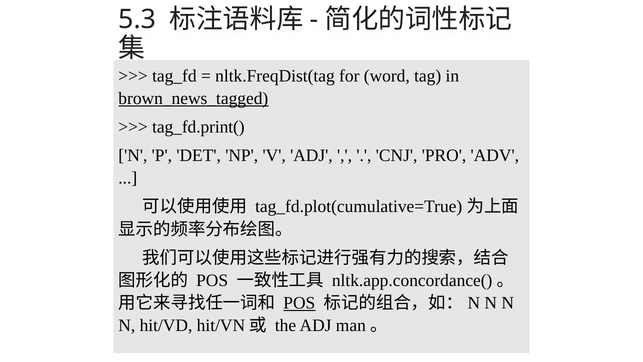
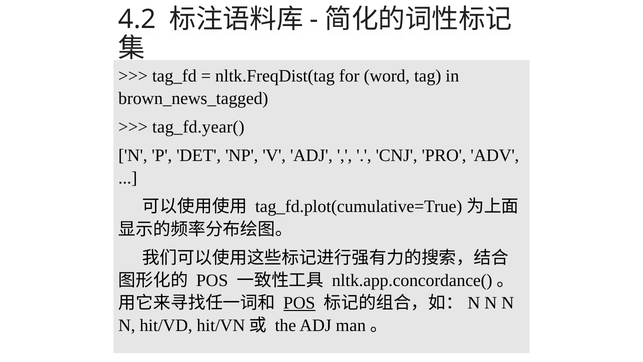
5.3: 5.3 -> 4.2
brown_news_tagged underline: present -> none
tag_fd.print(: tag_fd.print( -> tag_fd.year(
